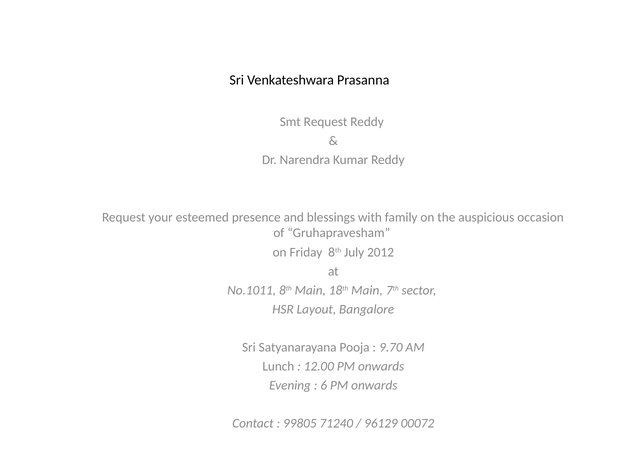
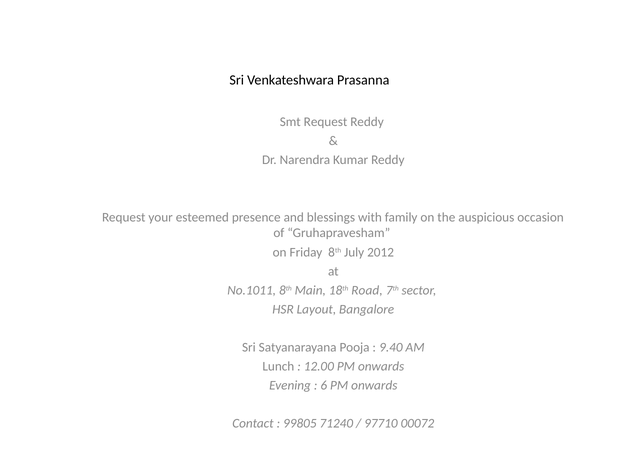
18th Main: Main -> Road
9.70: 9.70 -> 9.40
96129: 96129 -> 97710
